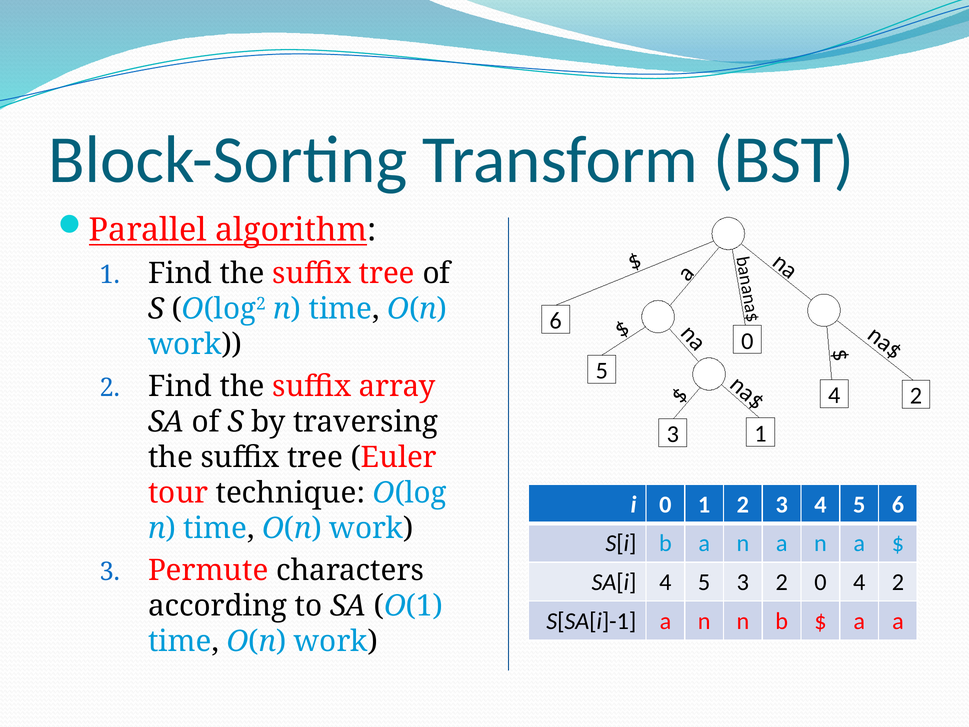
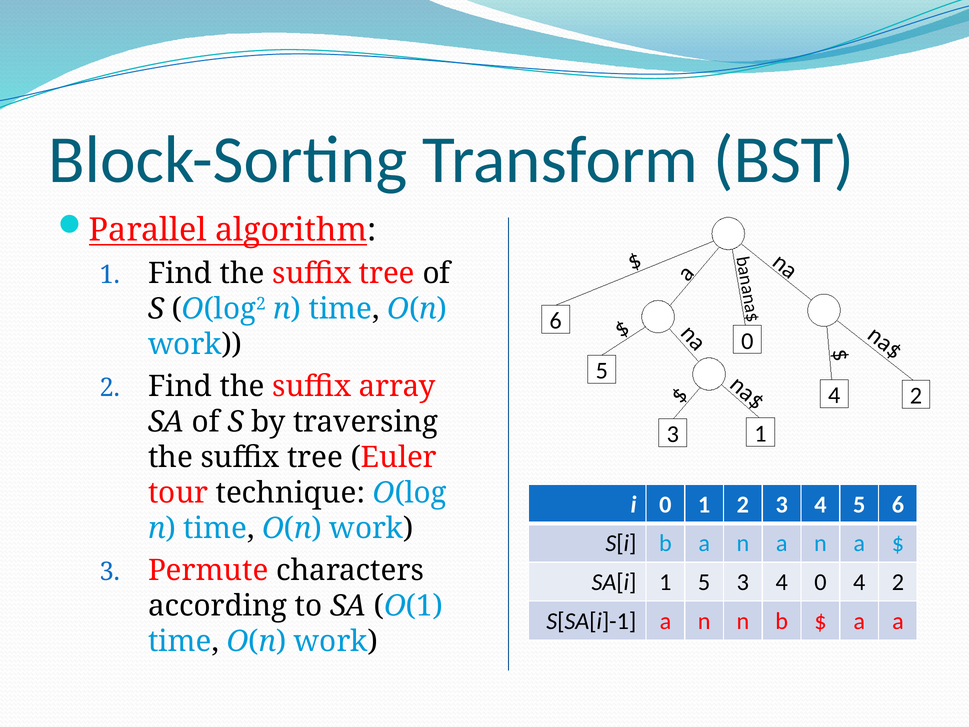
SA[i 4: 4 -> 1
5 3 2: 2 -> 4
